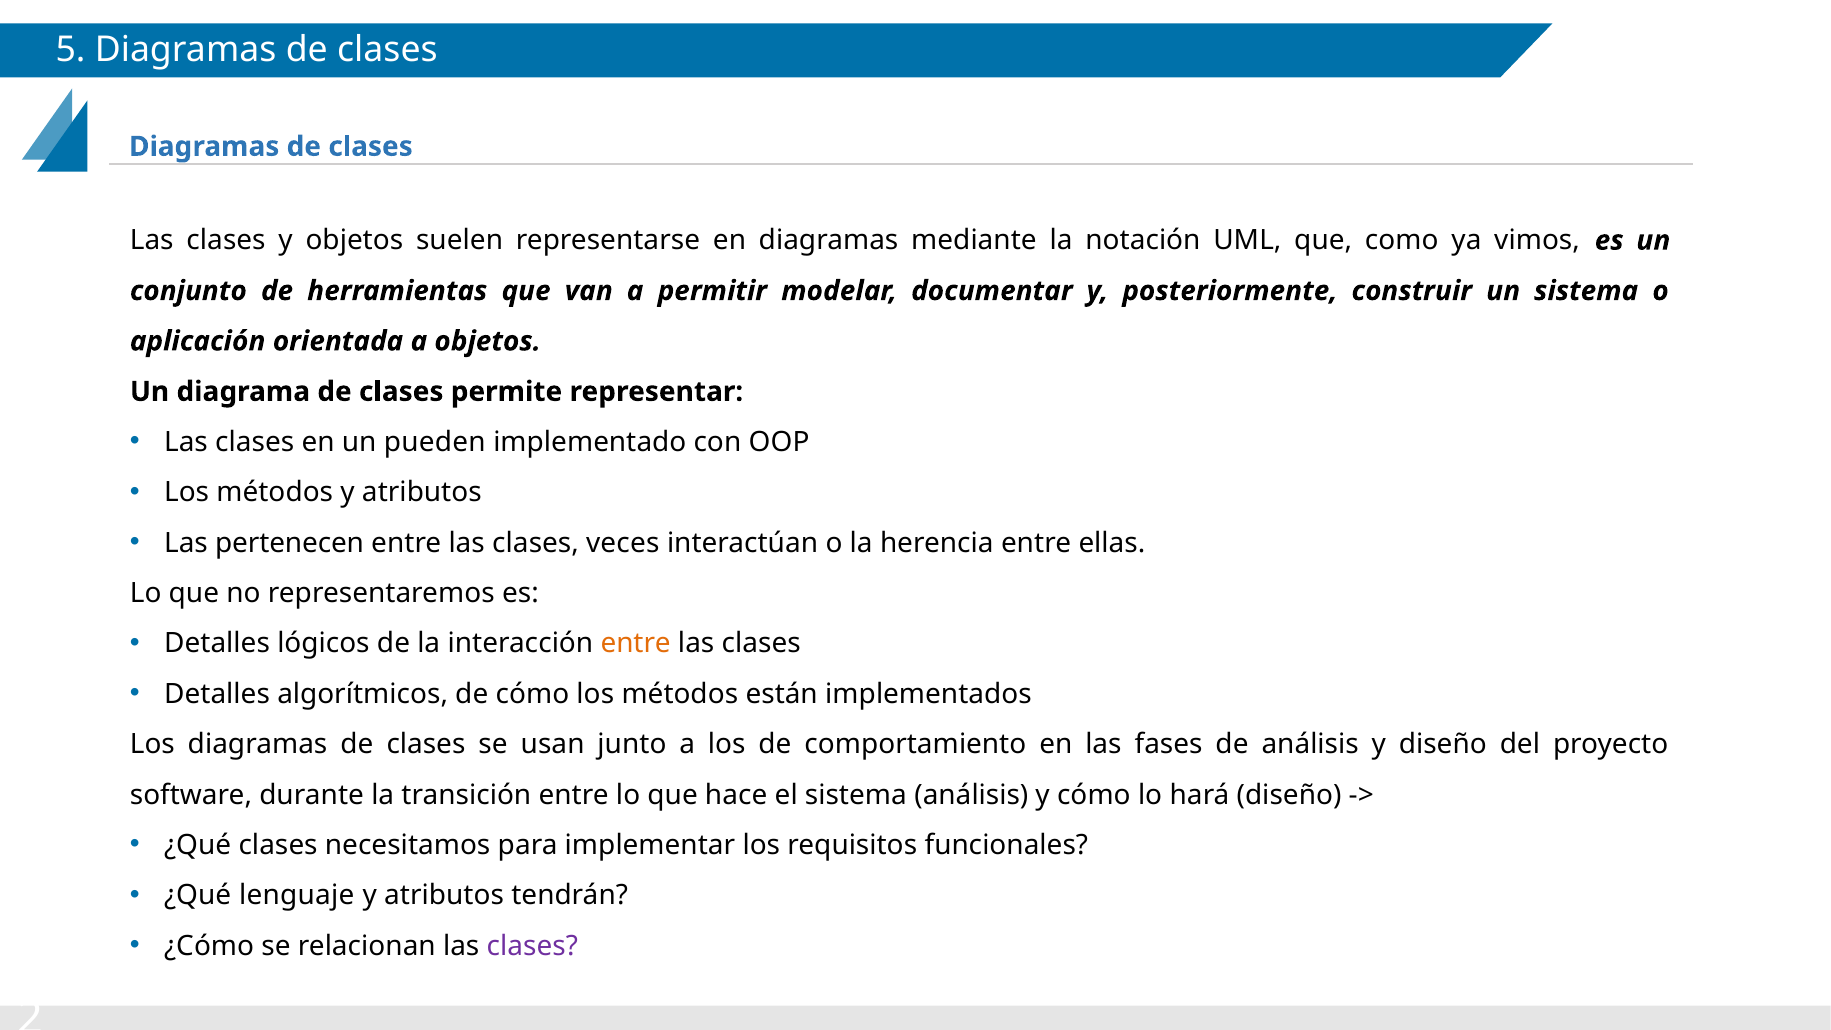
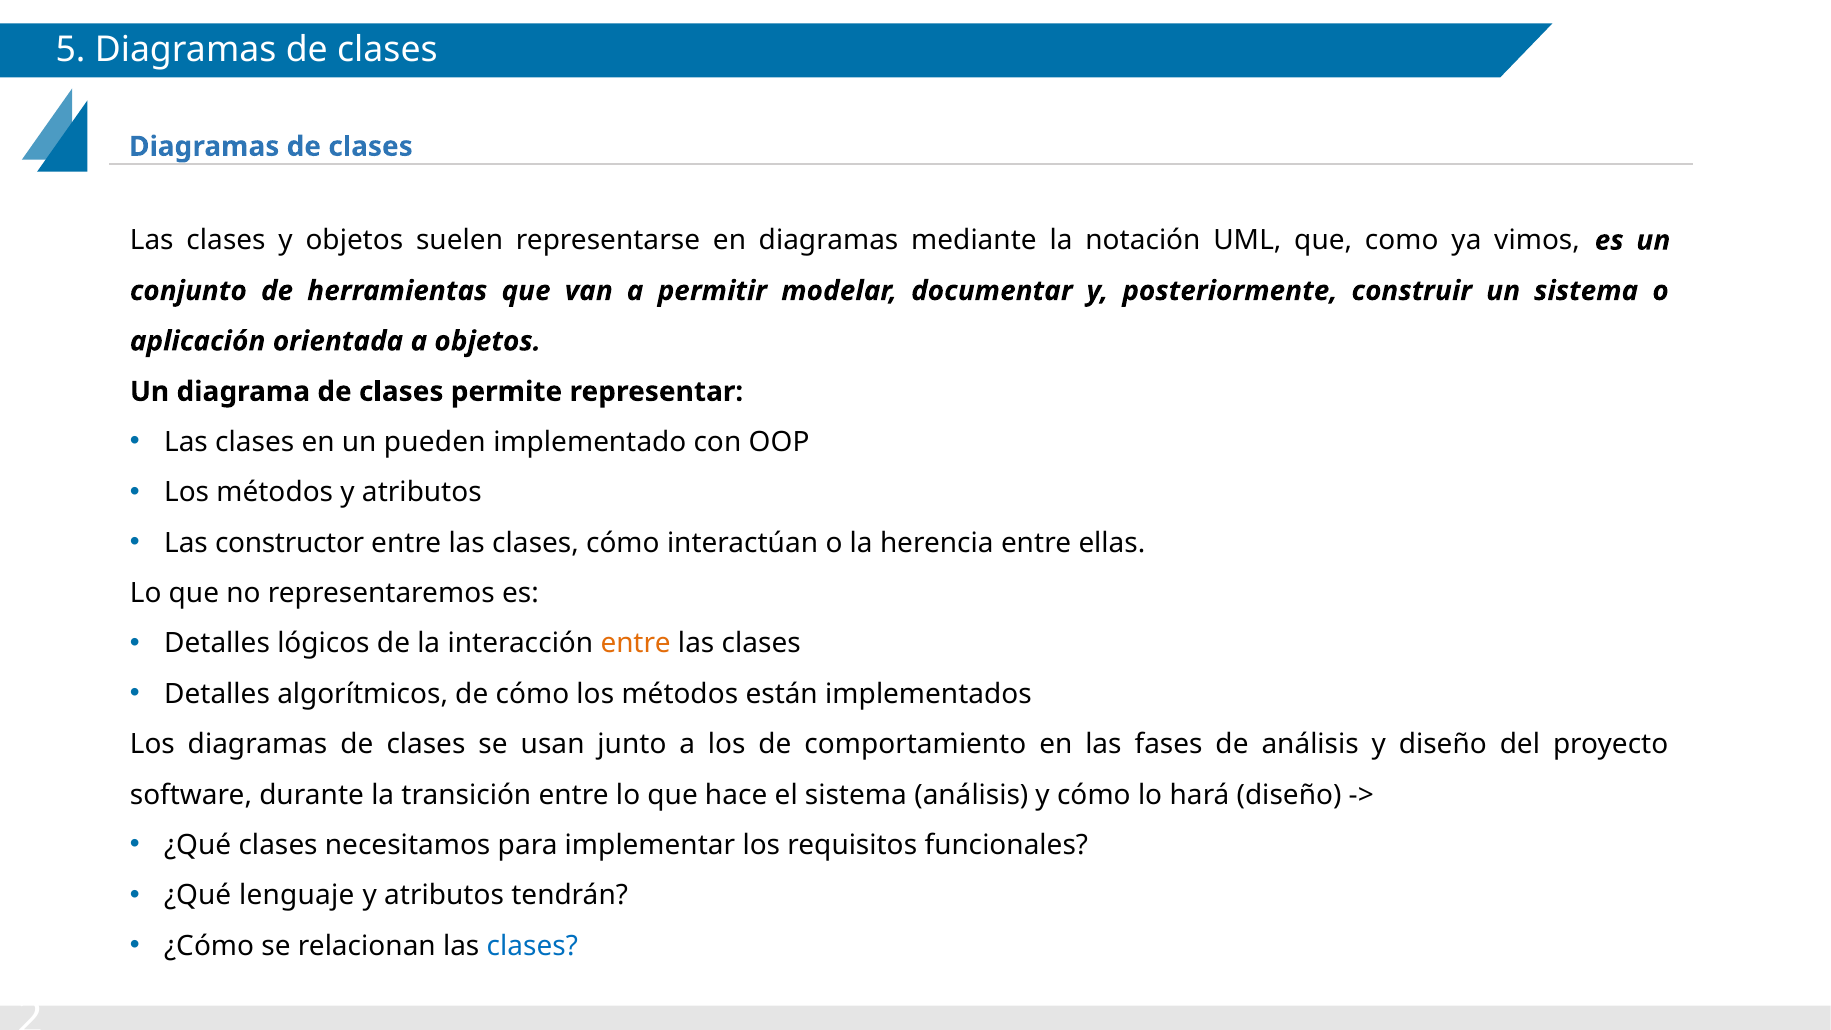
pertenecen: pertenecen -> constructor
clases veces: veces -> cómo
clases at (532, 946) colour: purple -> blue
